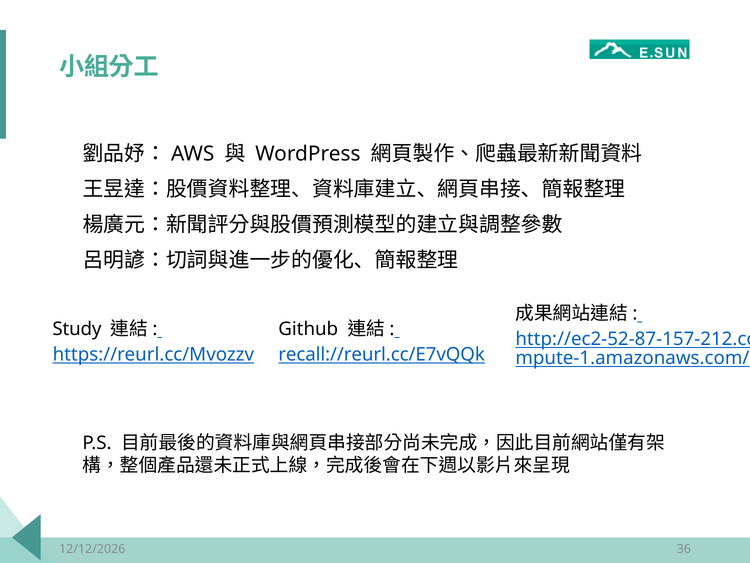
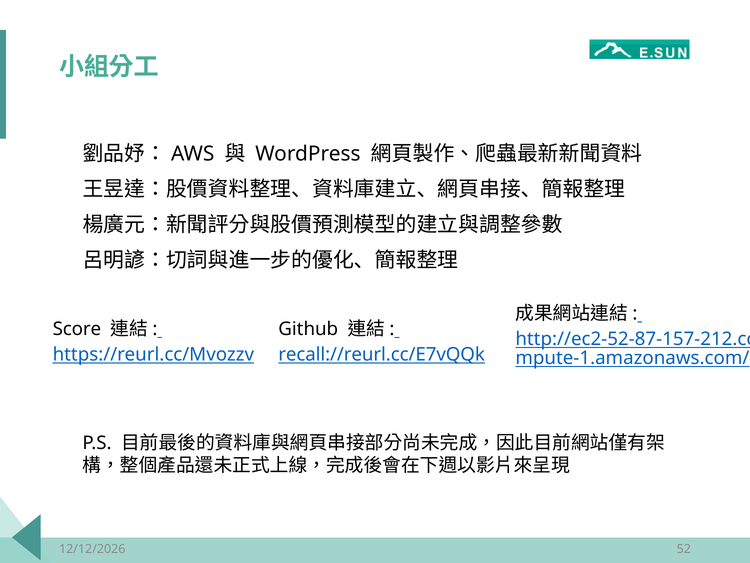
Study: Study -> Score
36: 36 -> 52
